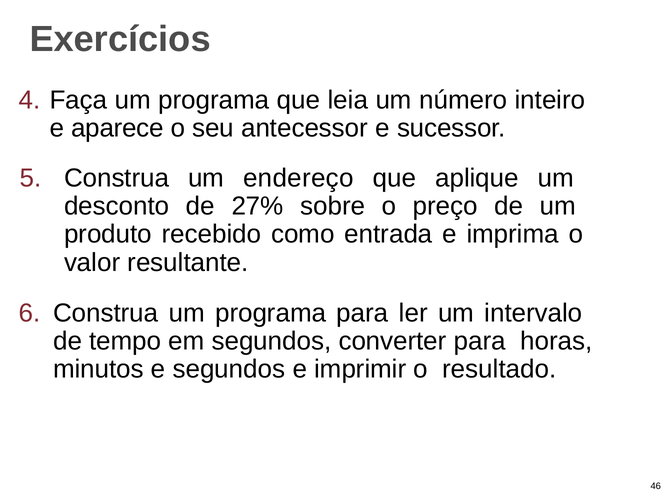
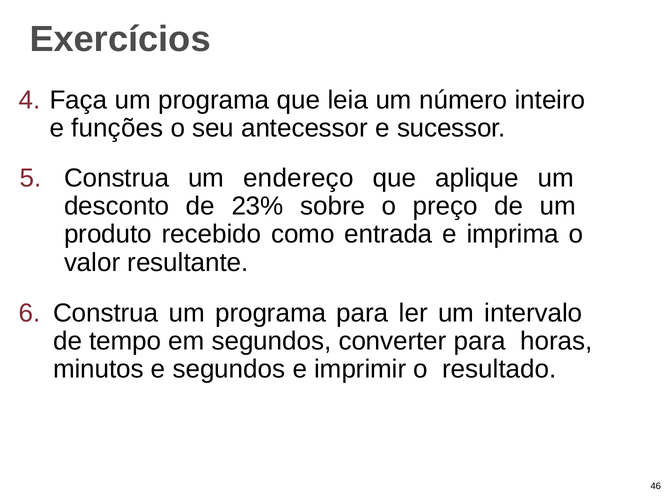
aparece: aparece -> funções
27%: 27% -> 23%
